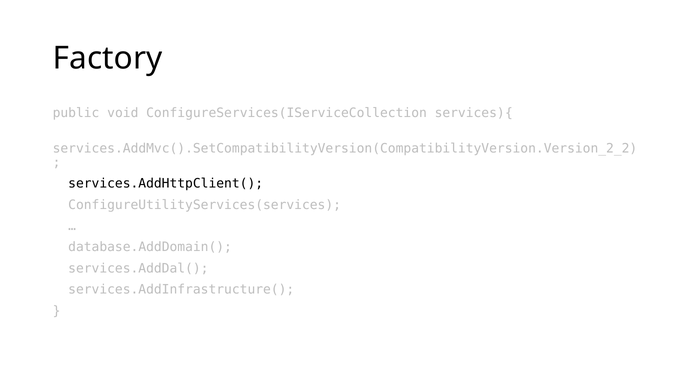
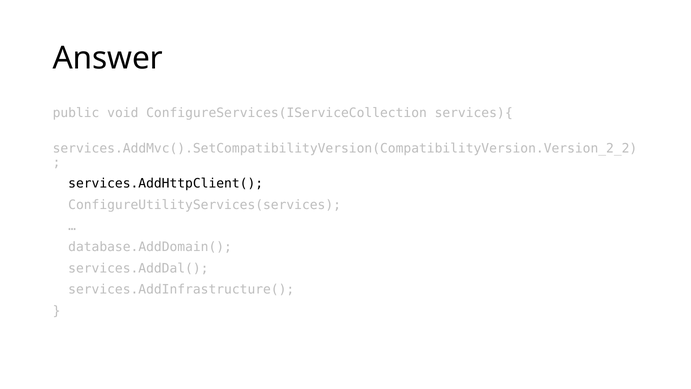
Factory: Factory -> Answer
